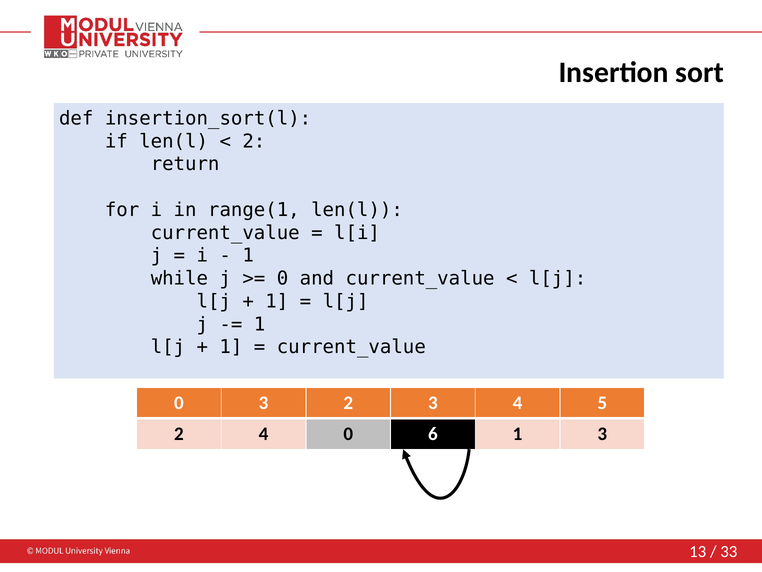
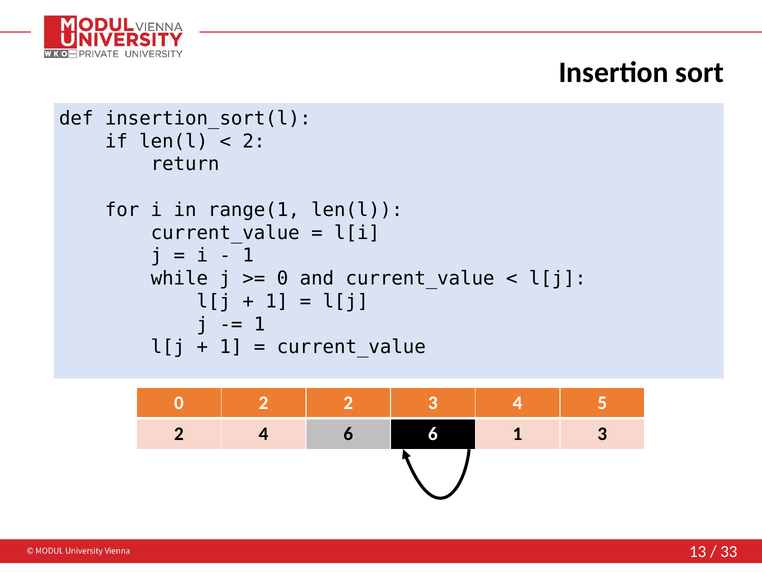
0 3: 3 -> 2
4 0: 0 -> 6
